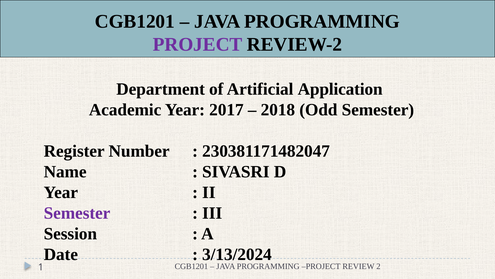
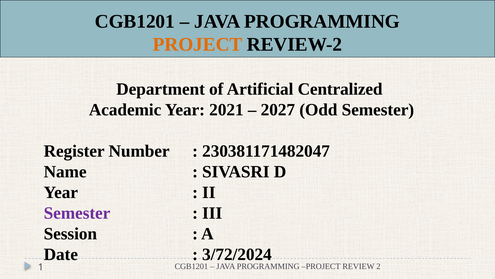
PROJECT at (198, 44) colour: purple -> orange
Application: Application -> Centralized
2017: 2017 -> 2021
2018: 2018 -> 2027
3/13/2024: 3/13/2024 -> 3/72/2024
